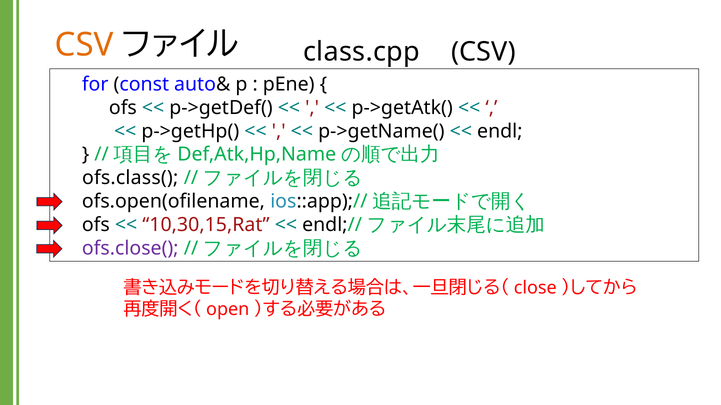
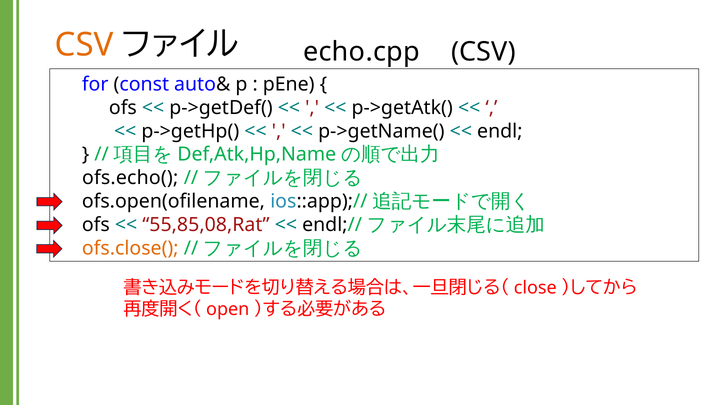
class.cpp: class.cpp -> echo.cpp
ofs.class(: ofs.class( -> ofs.echo(
10,30,15,Rat: 10,30,15,Rat -> 55,85,08,Rat
ofs.close( colour: purple -> orange
